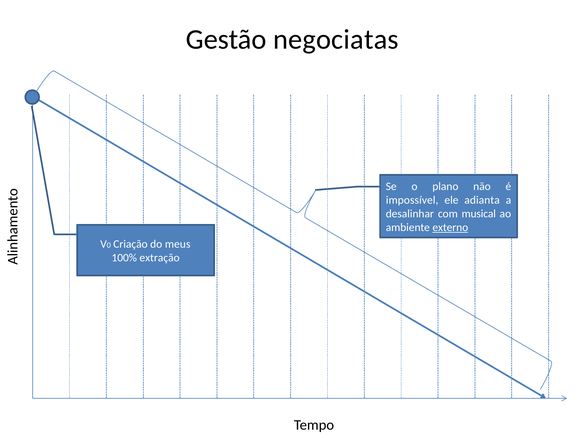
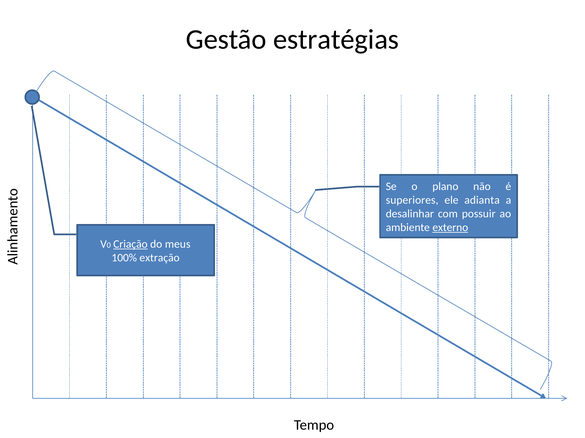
negociatas: negociatas -> estratégias
impossível: impossível -> superiores
musical: musical -> possuir
Criação underline: none -> present
